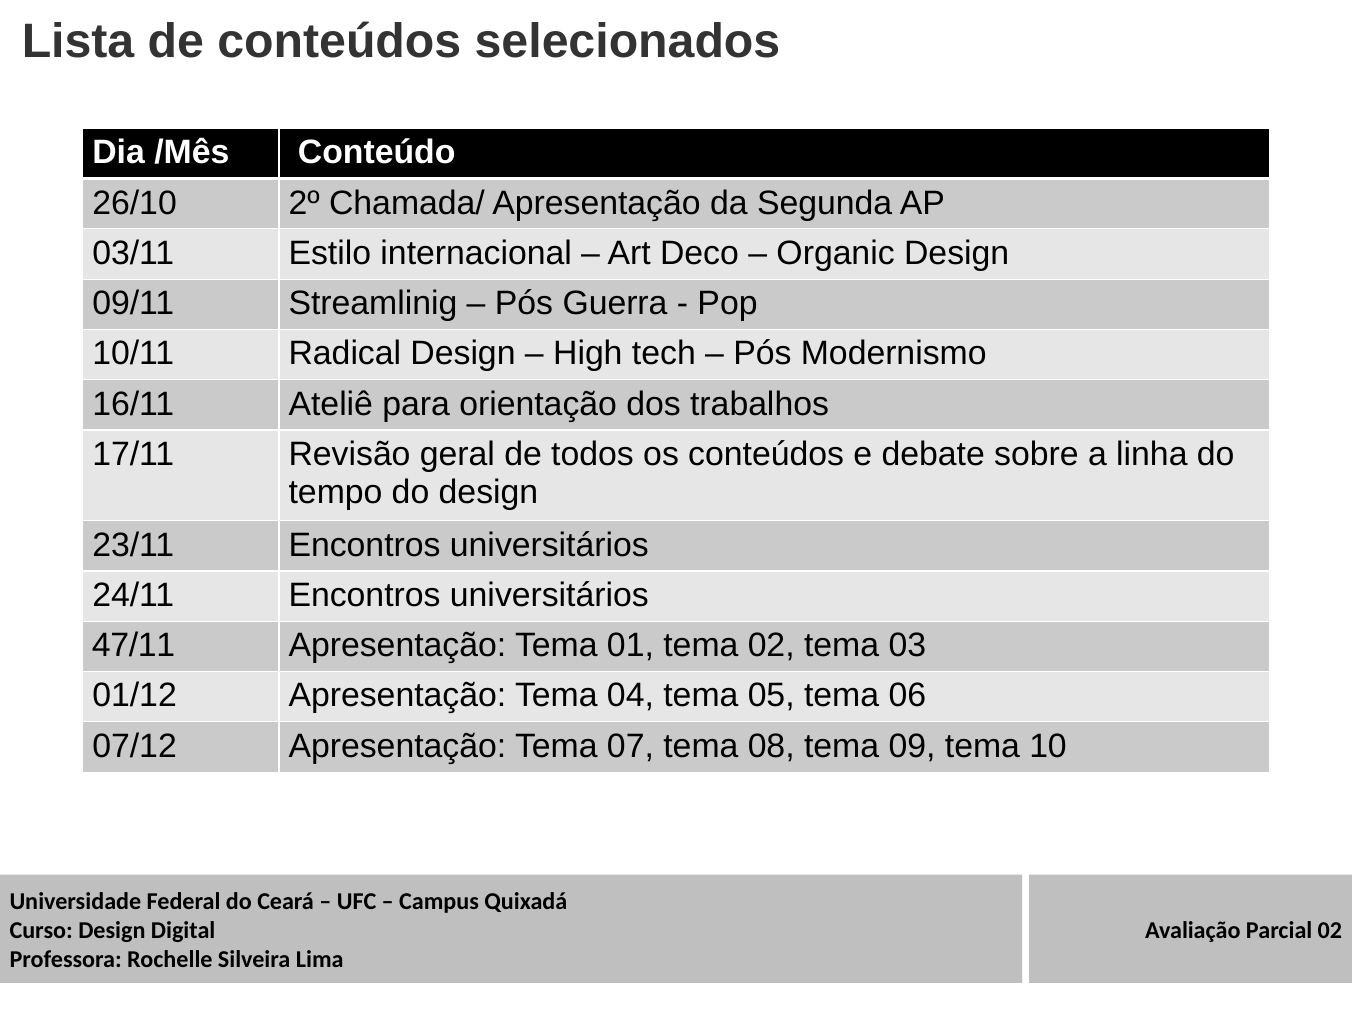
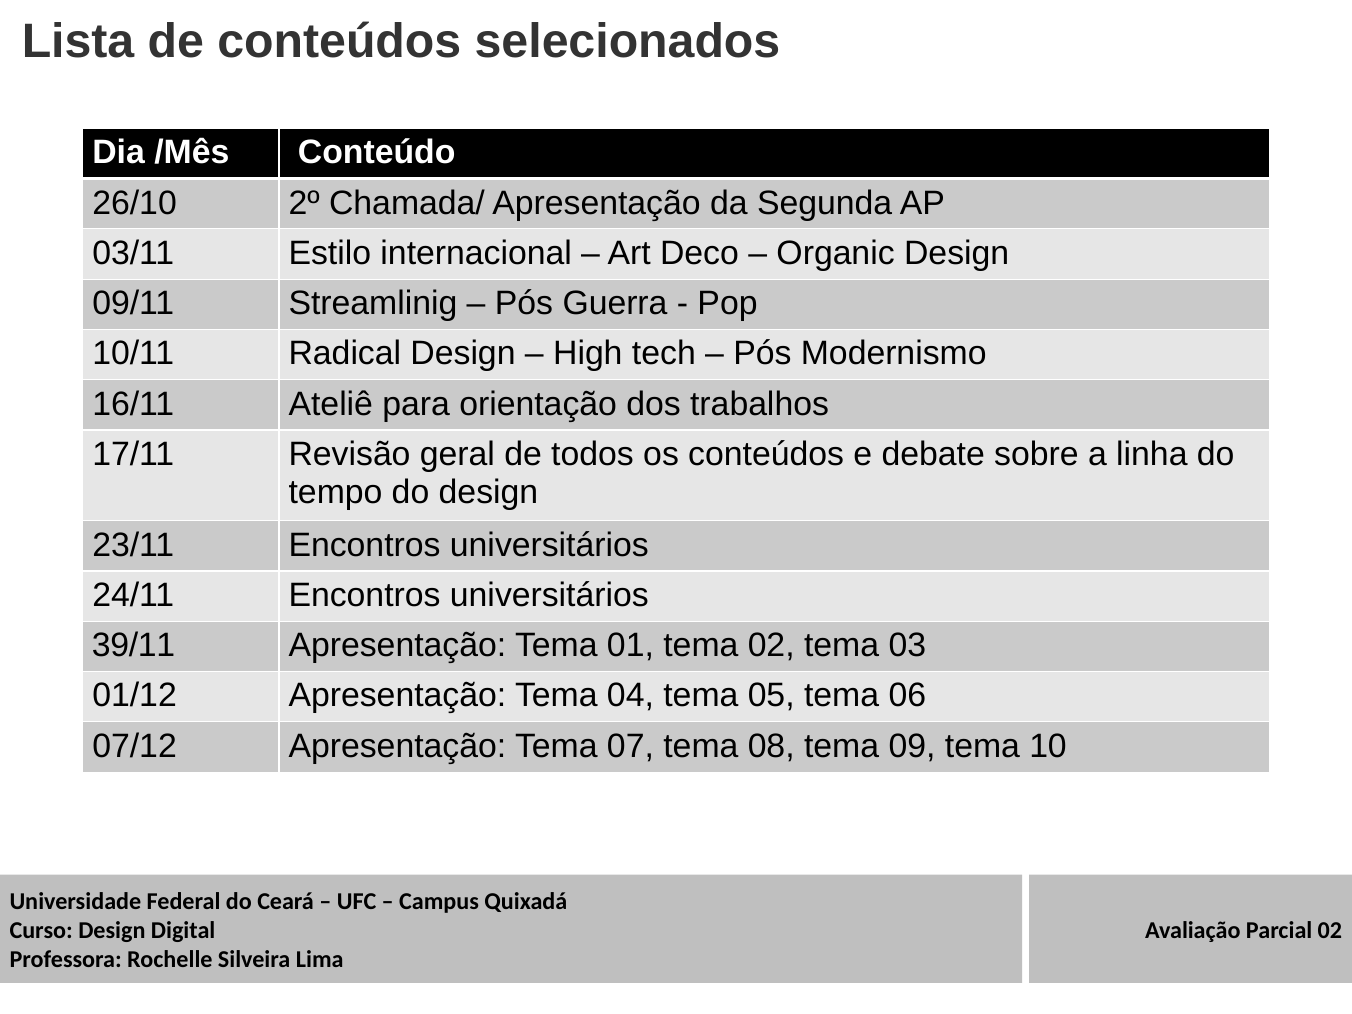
47/11: 47/11 -> 39/11
